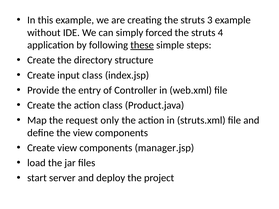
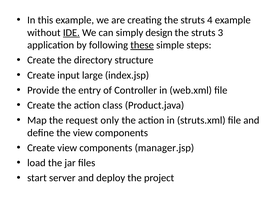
3: 3 -> 4
IDE underline: none -> present
forced: forced -> design
4: 4 -> 3
input class: class -> large
